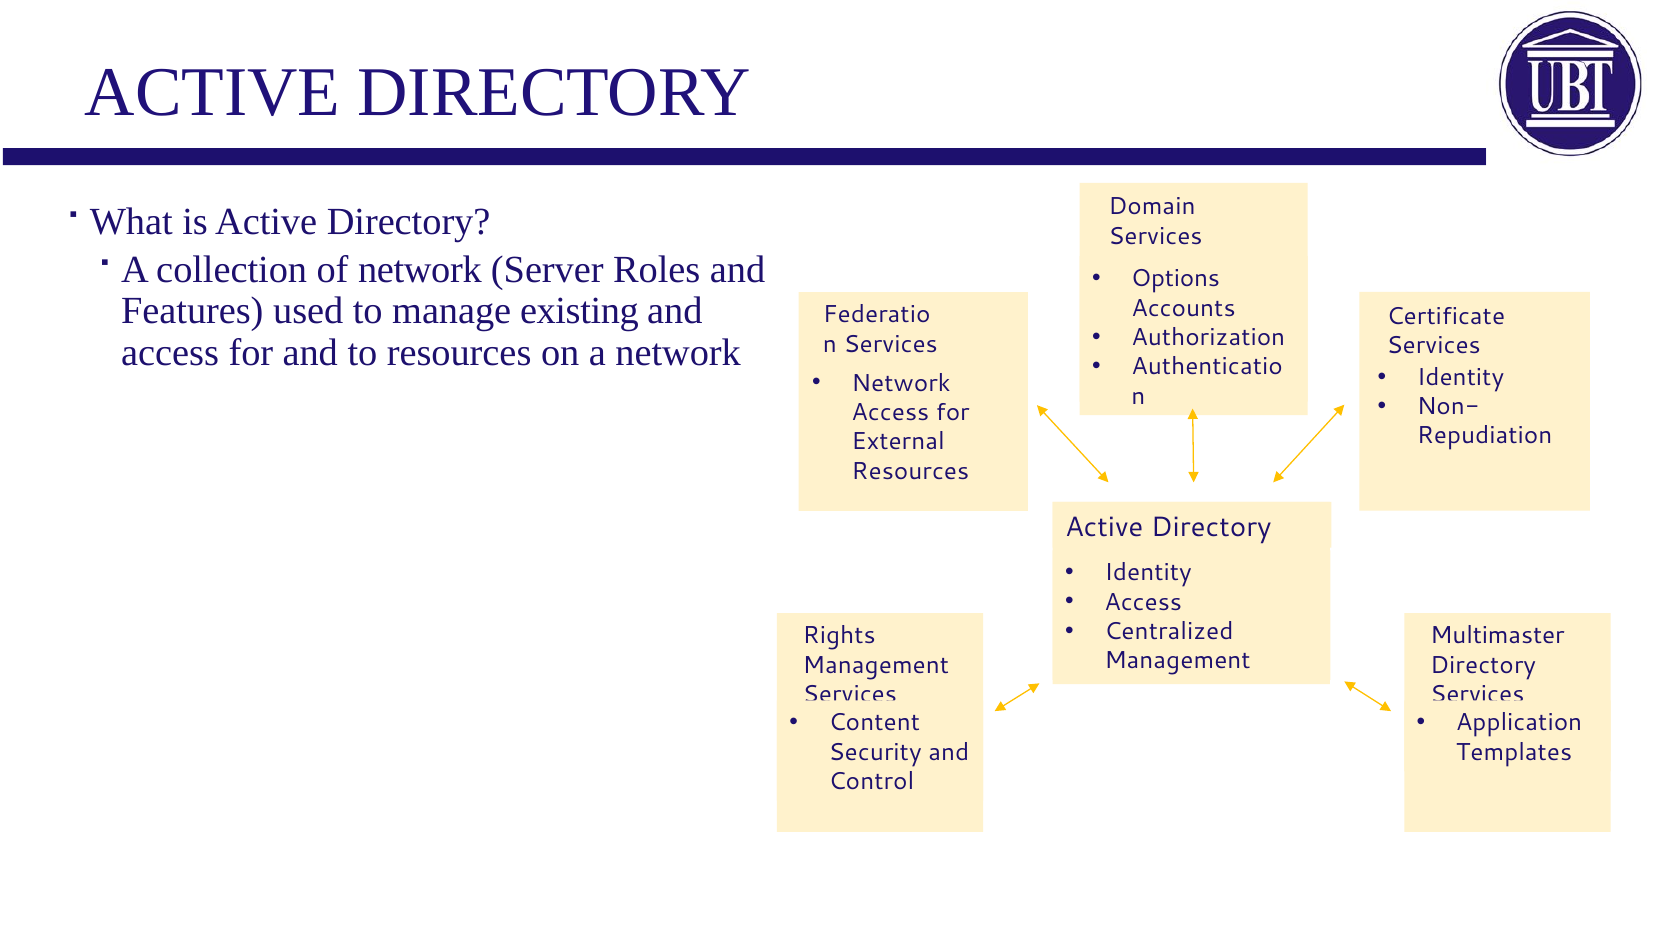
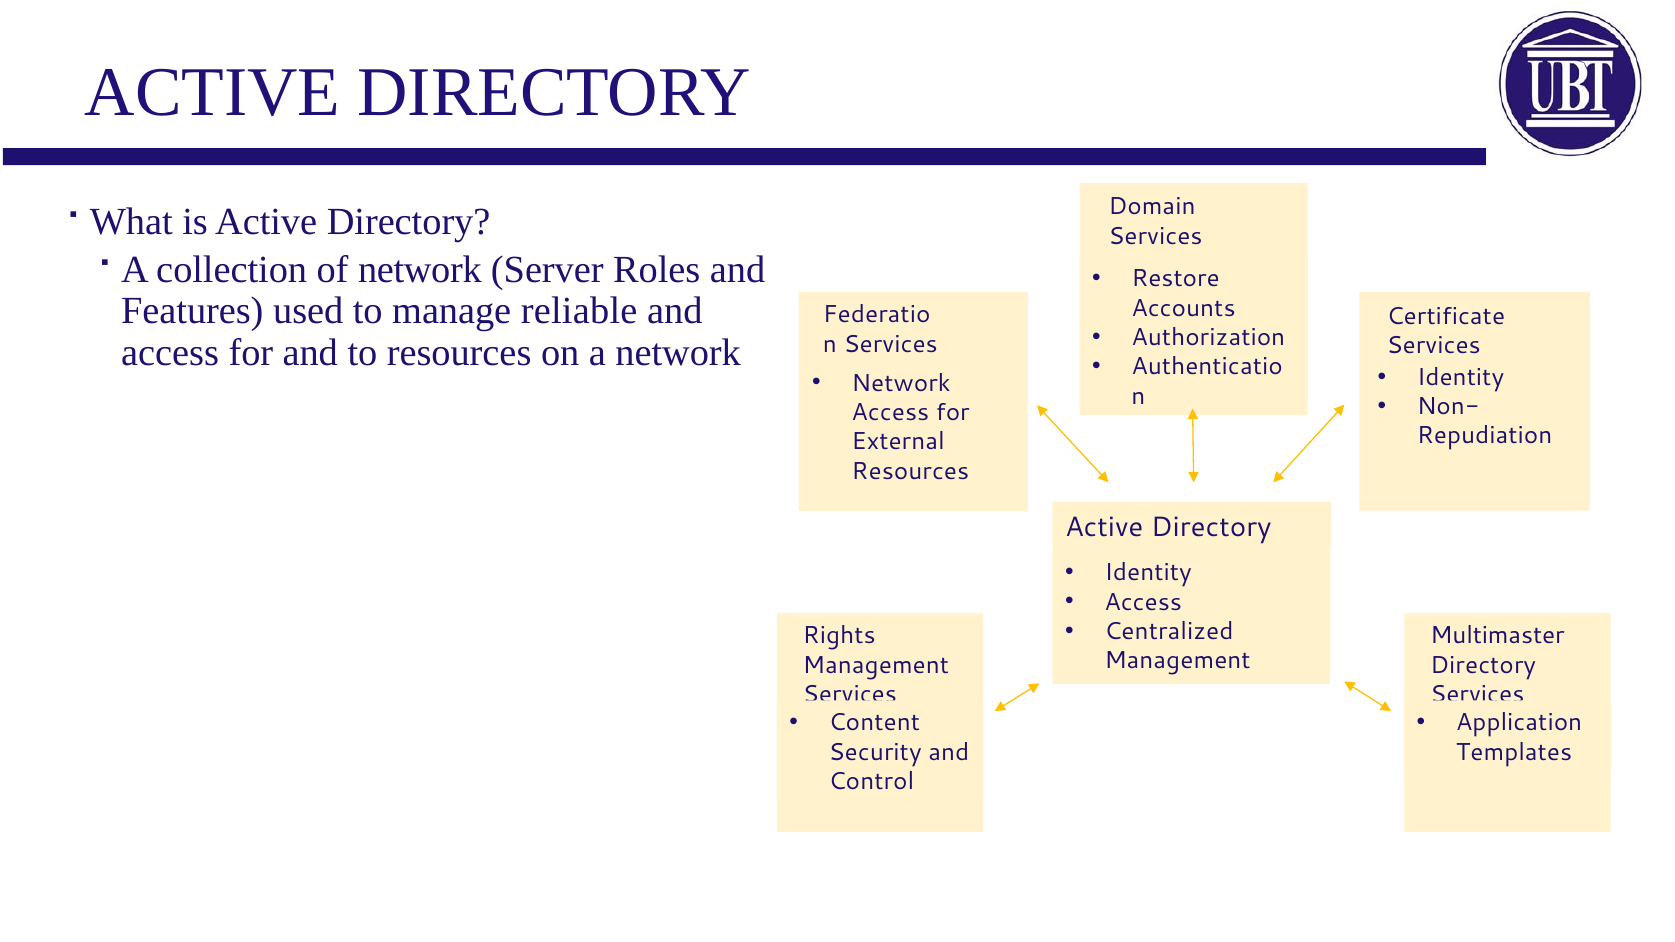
Options: Options -> Restore
existing: existing -> reliable
